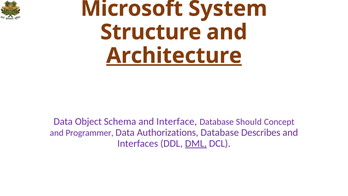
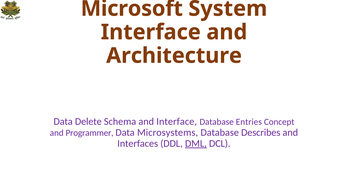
Structure at (151, 32): Structure -> Interface
Architecture underline: present -> none
Object: Object -> Delete
Should: Should -> Entries
Authorizations: Authorizations -> Microsystems
